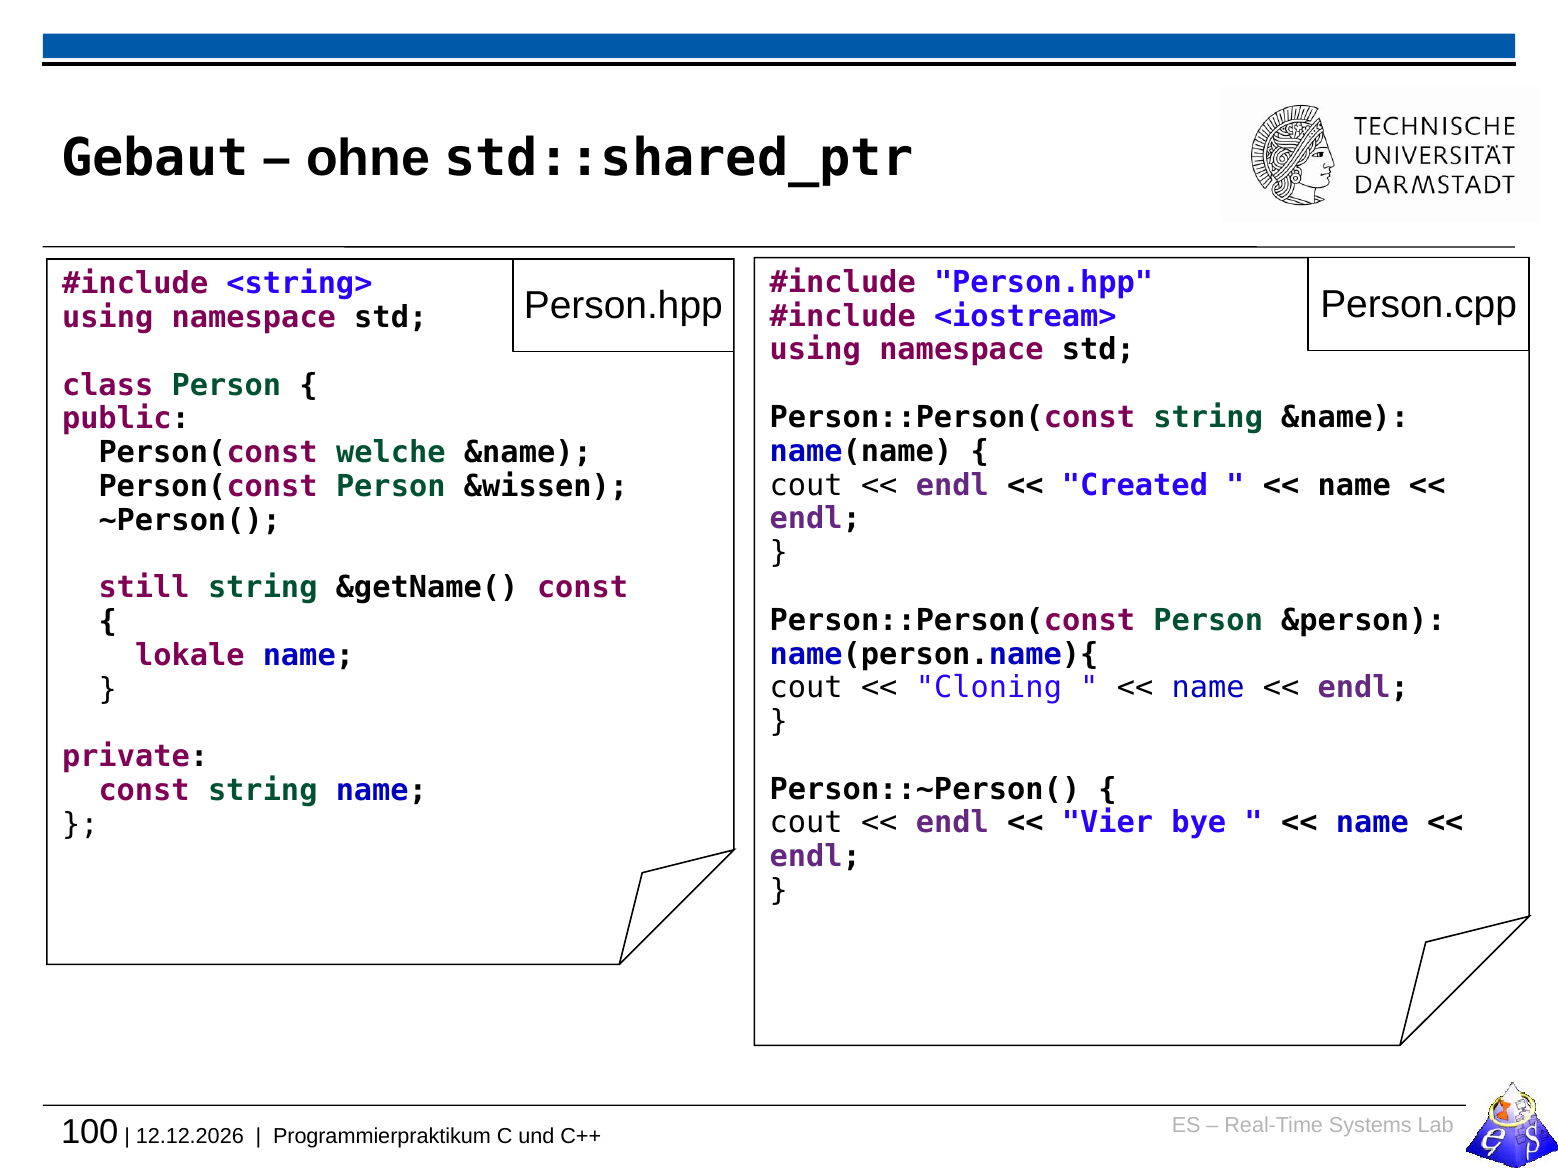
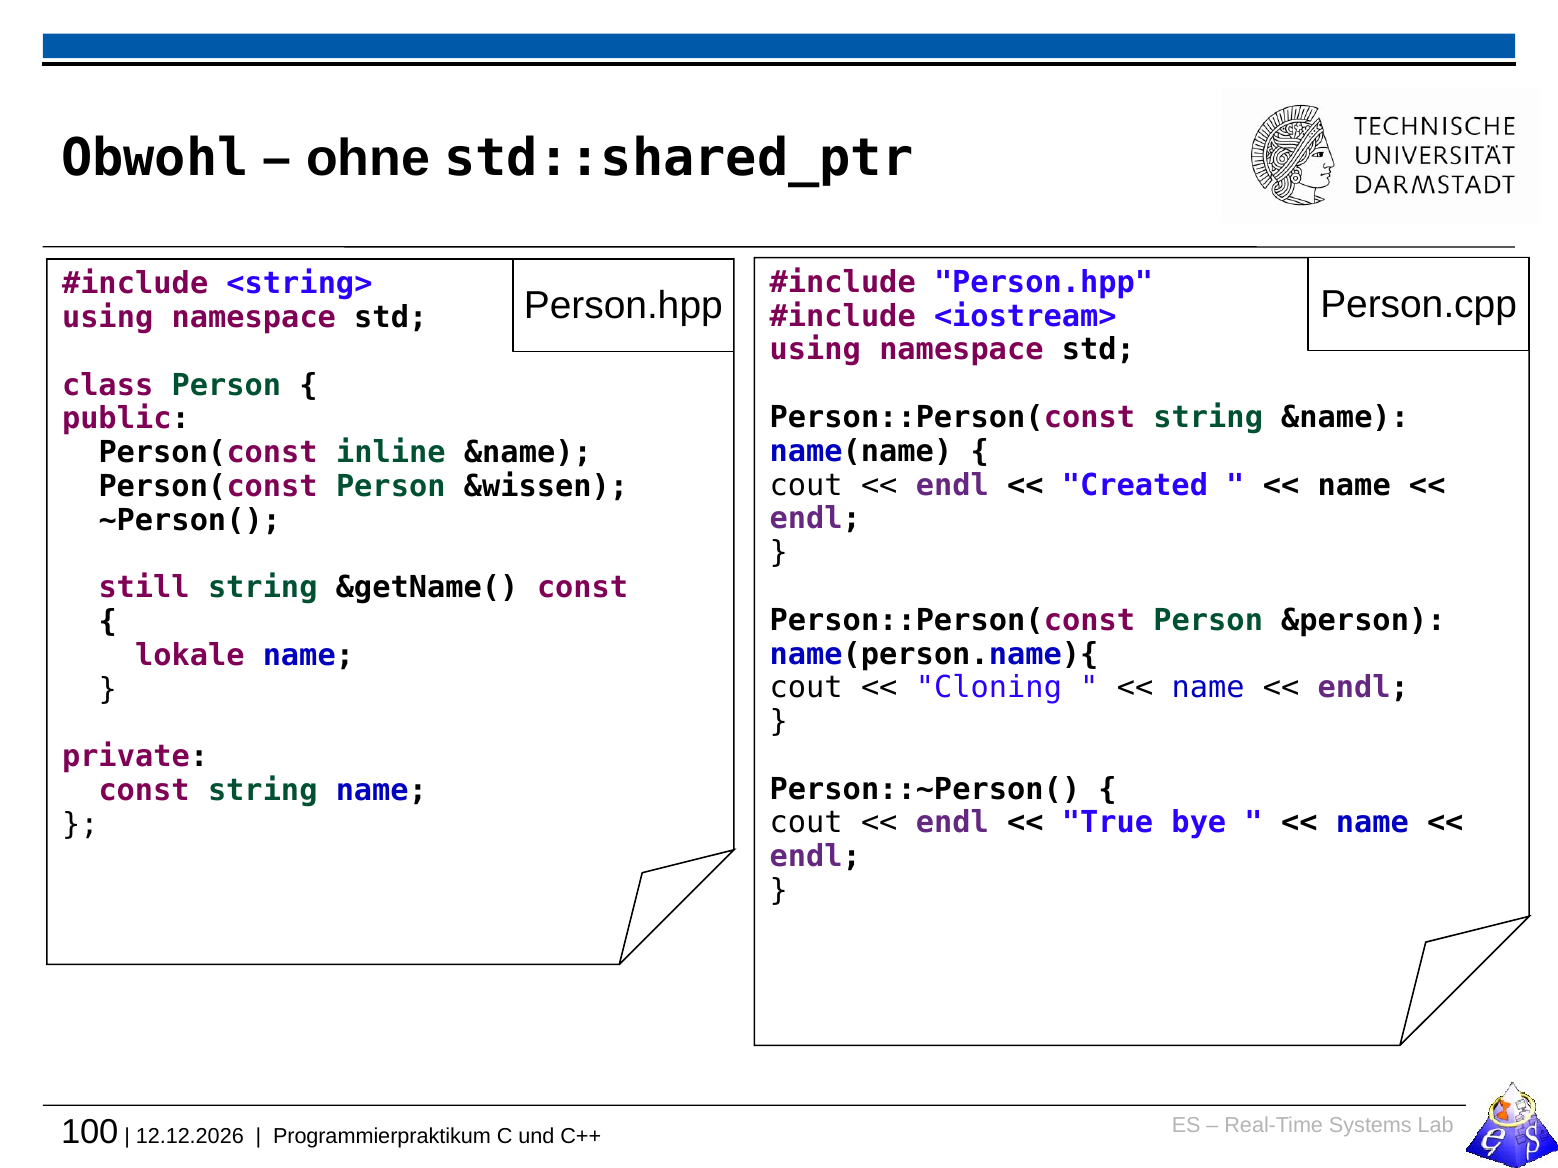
Gebaut: Gebaut -> Obwohl
welche: welche -> inline
Vier: Vier -> True
